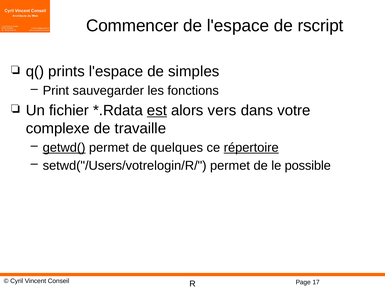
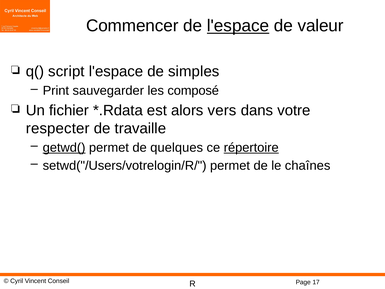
l'espace at (238, 26) underline: none -> present
rscript: rscript -> valeur
prints: prints -> script
fonctions: fonctions -> composé
est underline: present -> none
complexe: complexe -> respecter
possible: possible -> chaînes
